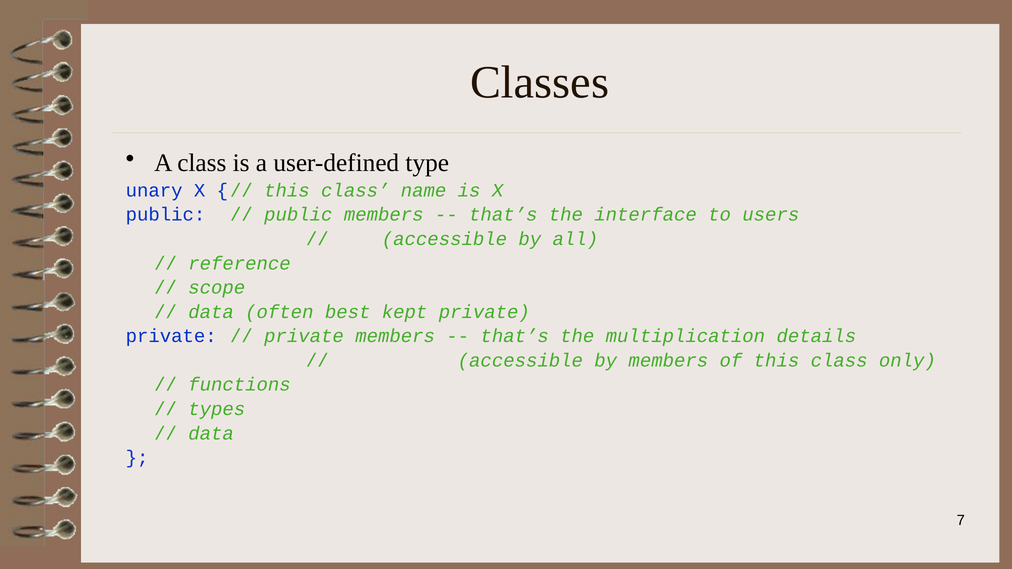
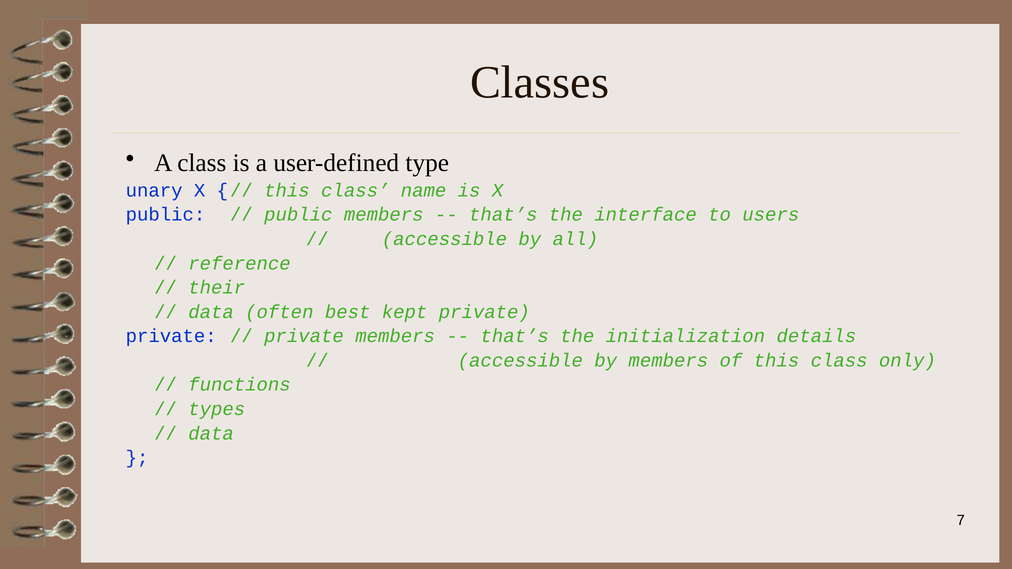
scope: scope -> their
multiplication: multiplication -> initialization
